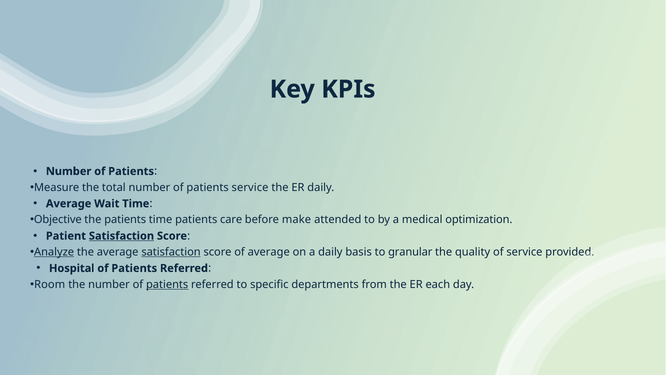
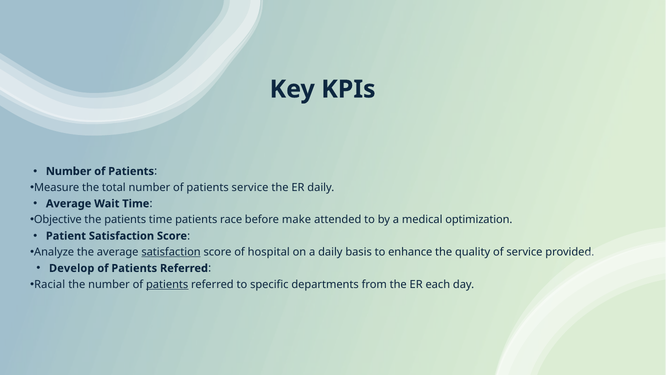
care: care -> race
Satisfaction at (121, 236) underline: present -> none
Analyze underline: present -> none
of average: average -> hospital
granular: granular -> enhance
Hospital: Hospital -> Develop
Room: Room -> Racial
